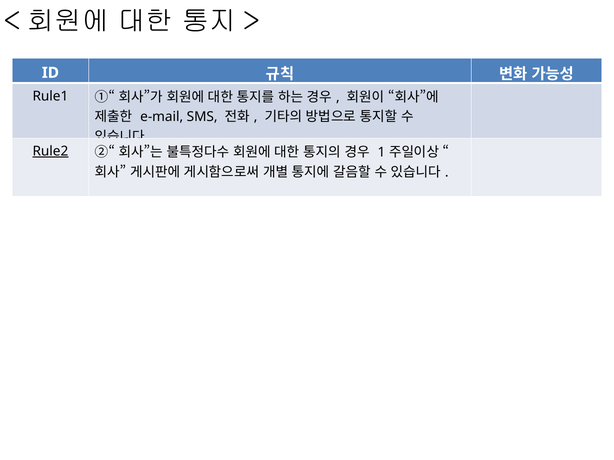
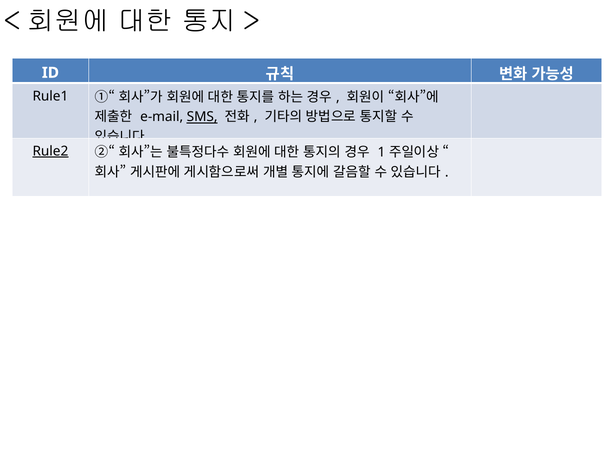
SMS underline: none -> present
